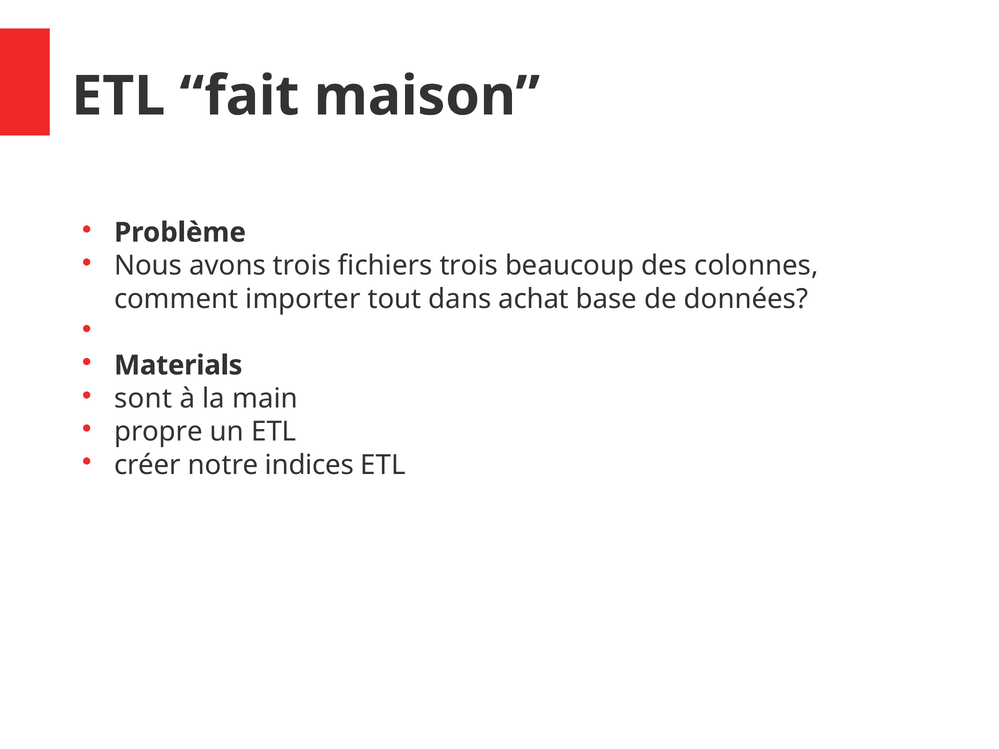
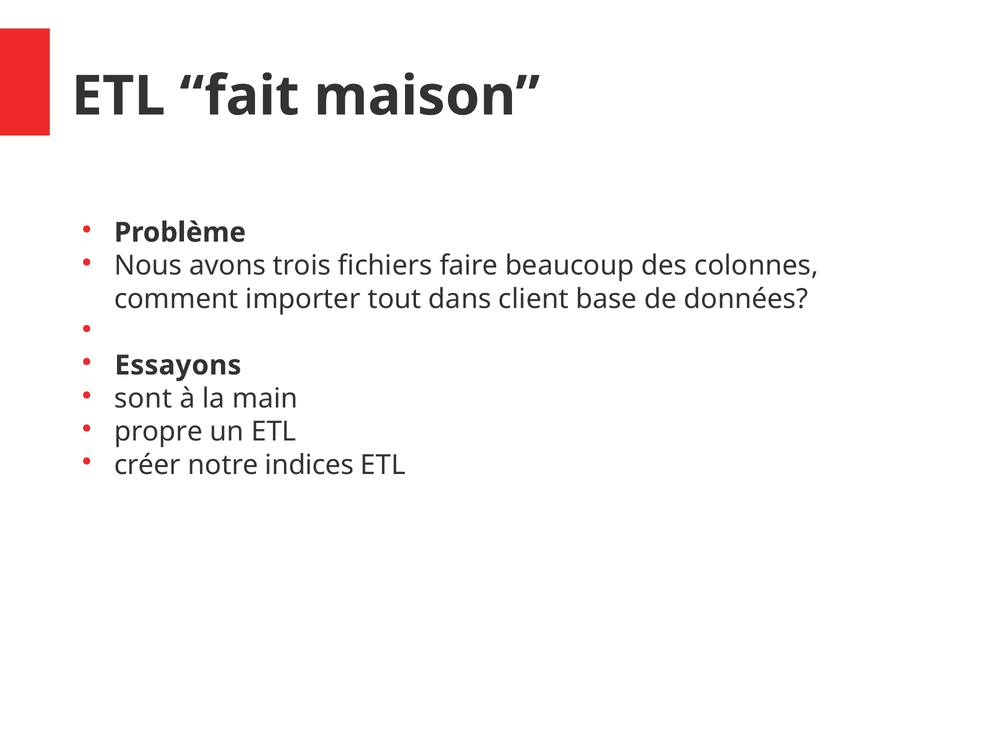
fichiers trois: trois -> faire
achat: achat -> client
Materials: Materials -> Essayons
